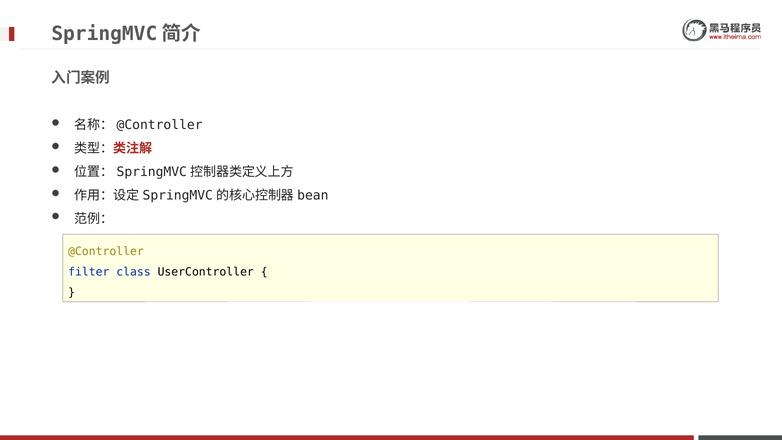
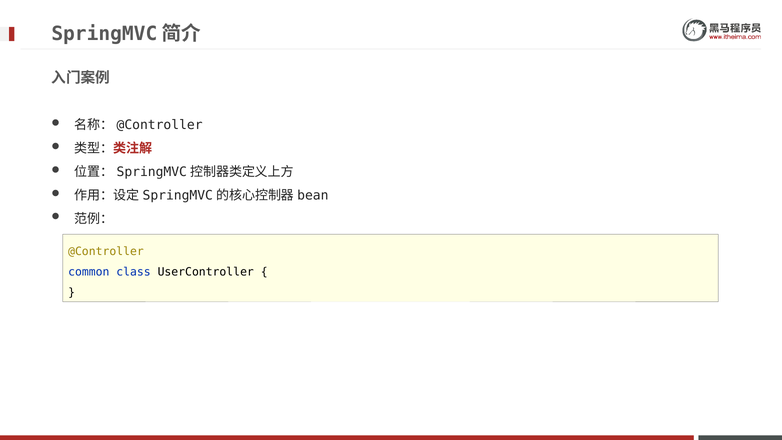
filter: filter -> common
